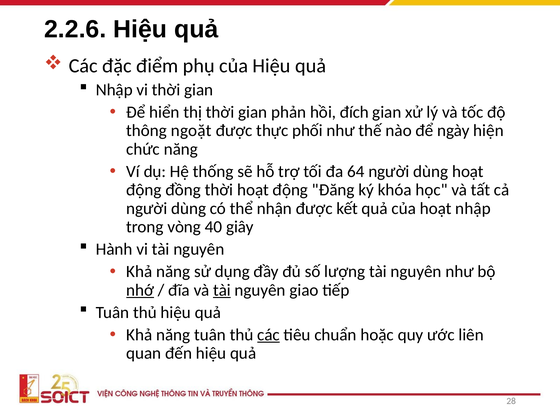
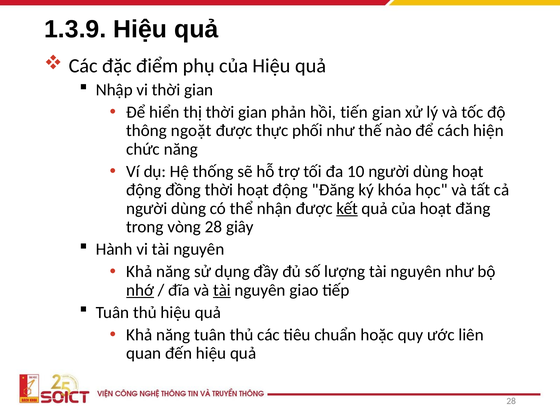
2.2.6: 2.2.6 -> 1.3.9
đích: đích -> tiến
ngày: ngày -> cách
64: 64 -> 10
kết underline: none -> present
hoạt nhập: nhập -> đăng
vòng 40: 40 -> 28
các at (268, 335) underline: present -> none
